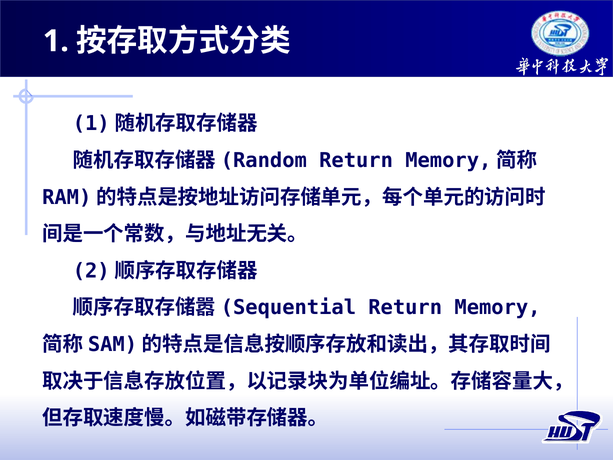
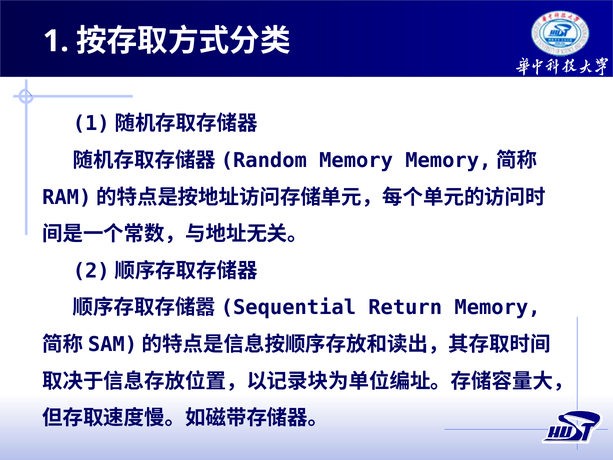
Return at (356, 160): Return -> Memory
